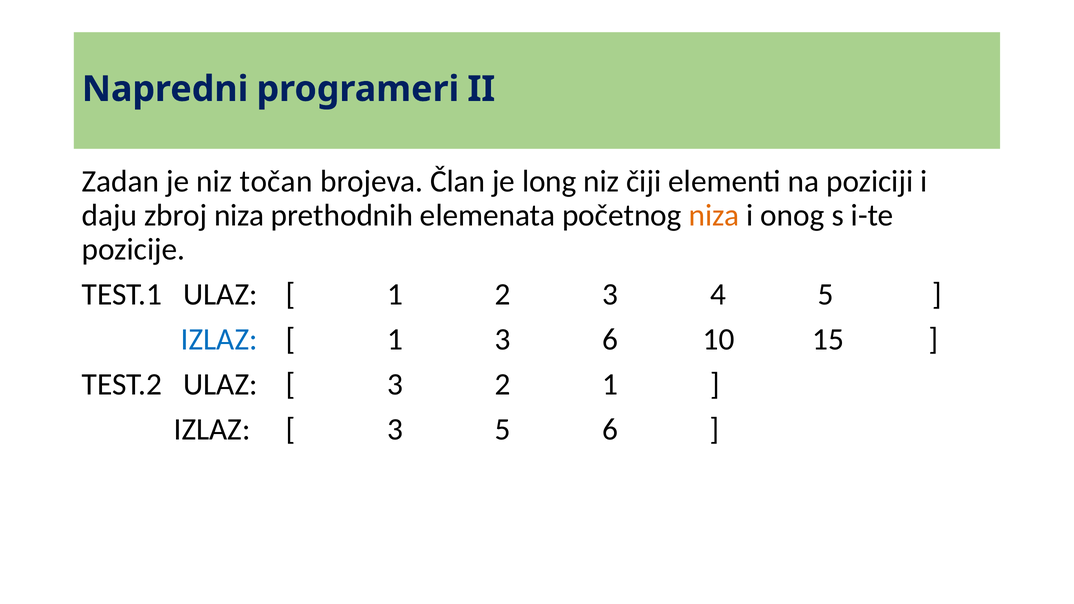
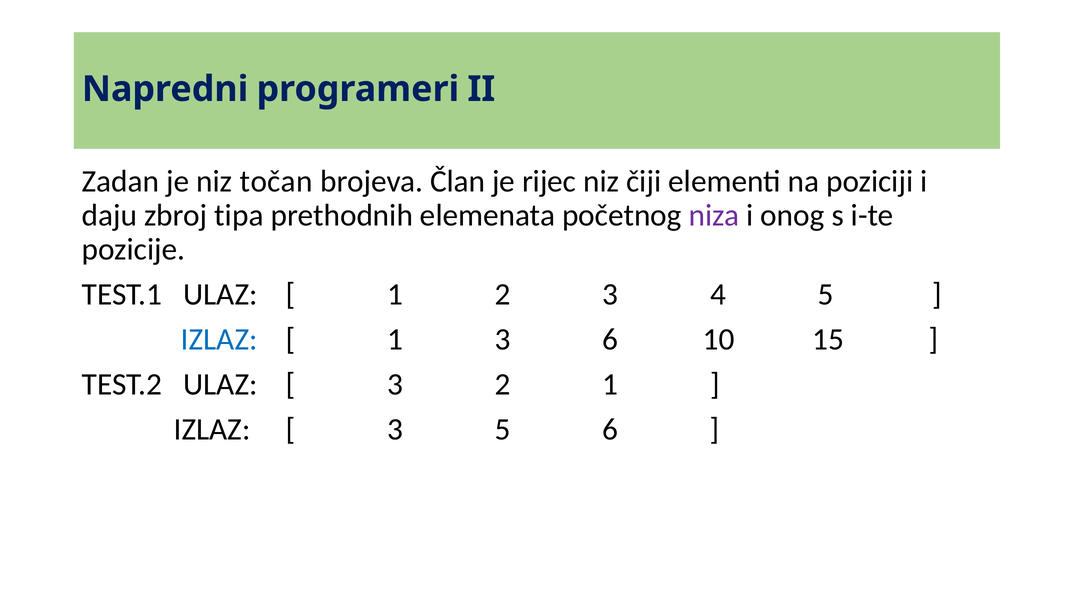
long: long -> rijec
zbroj niza: niza -> tipa
niza at (714, 215) colour: orange -> purple
